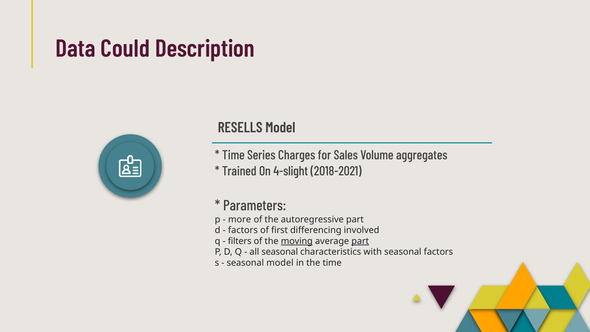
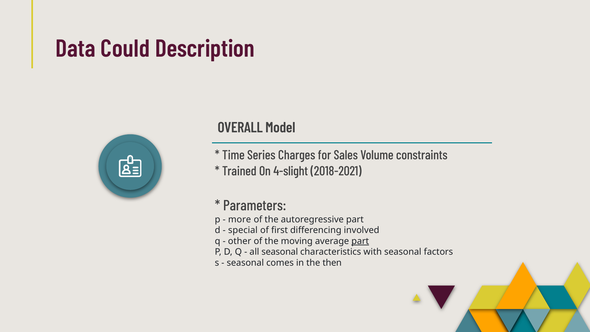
RESELLS: RESELLS -> OVERALL
aggregates: aggregates -> constraints
factors at (243, 230): factors -> special
filters: filters -> other
moving underline: present -> none
seasonal model: model -> comes
the time: time -> then
